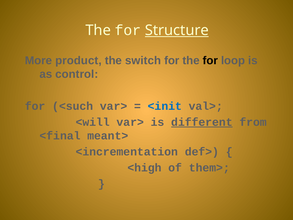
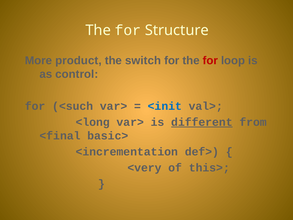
Structure underline: present -> none
for at (210, 60) colour: black -> red
<will: <will -> <long
meant>: meant> -> basic>
<high: <high -> <very
them>: them> -> this>
